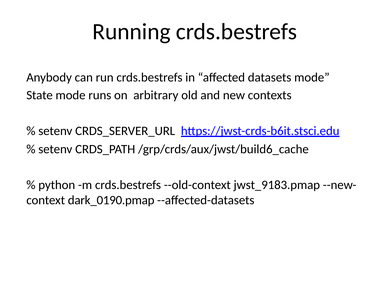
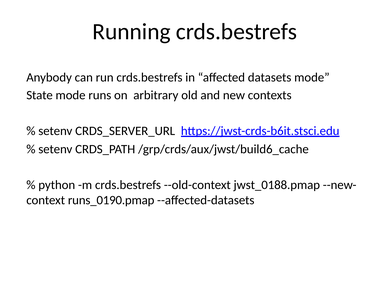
jwst_9183.pmap: jwst_9183.pmap -> jwst_0188.pmap
dark_0190.pmap: dark_0190.pmap -> runs_0190.pmap
